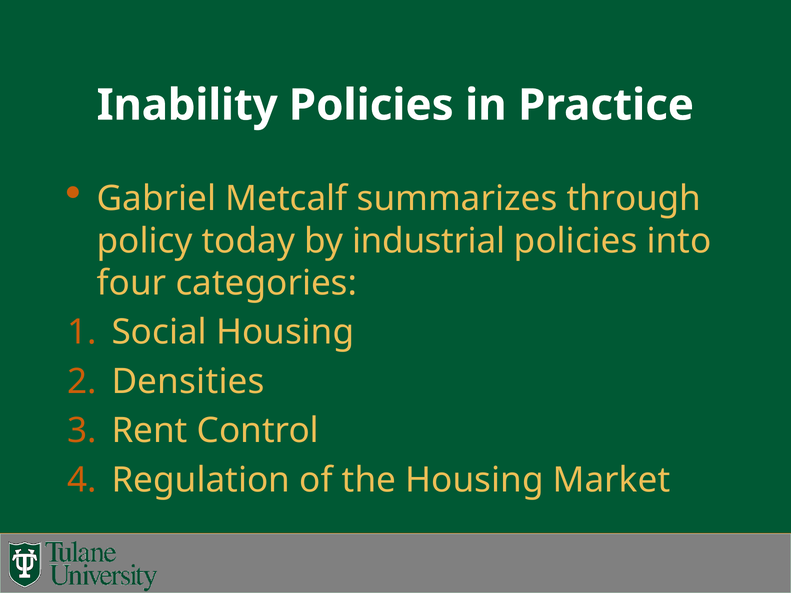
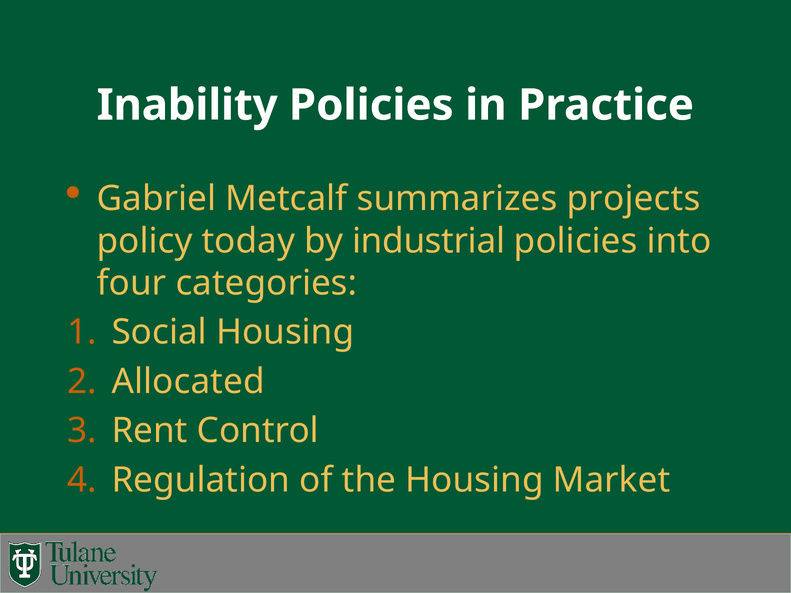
through: through -> projects
Densities: Densities -> Allocated
